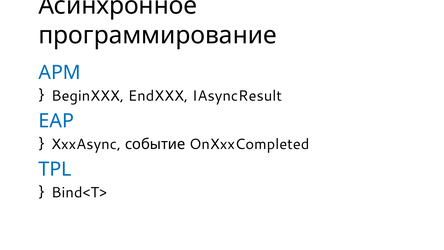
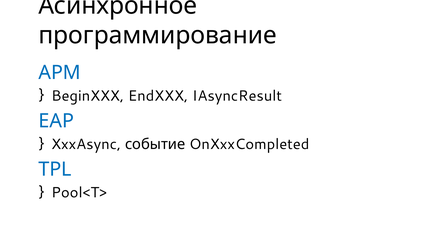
Bind<T>: Bind<T> -> Pool<T>
